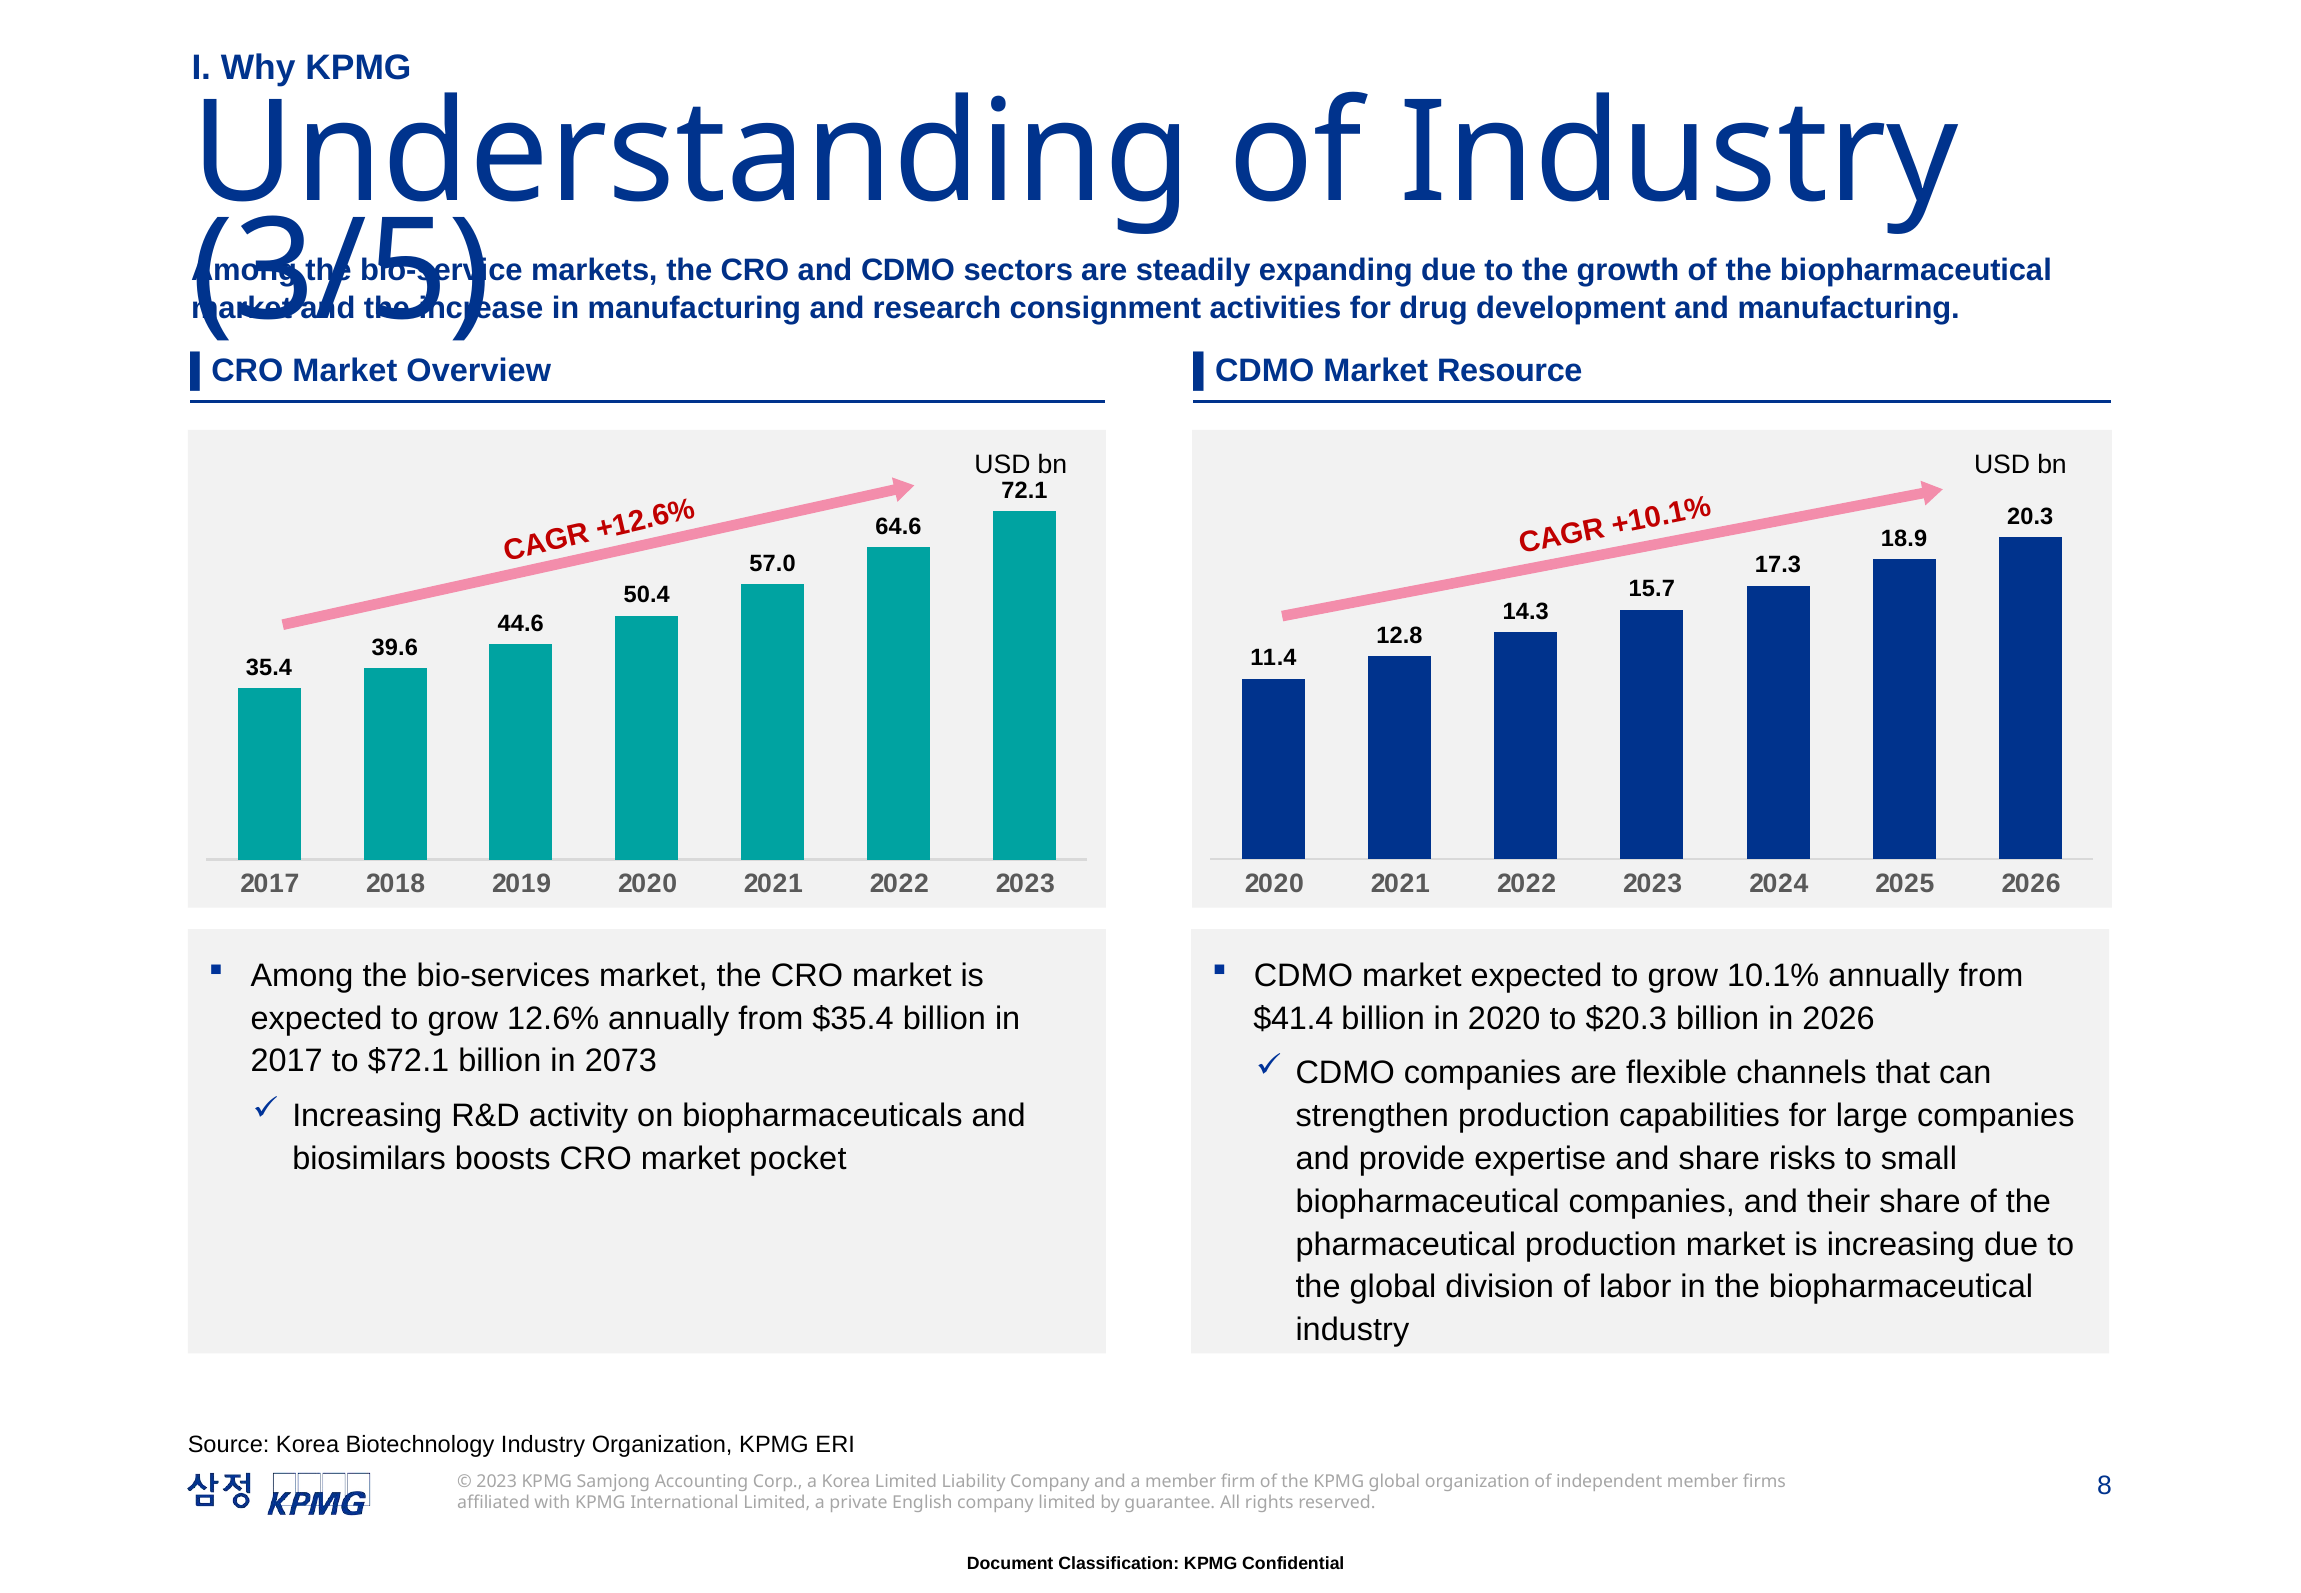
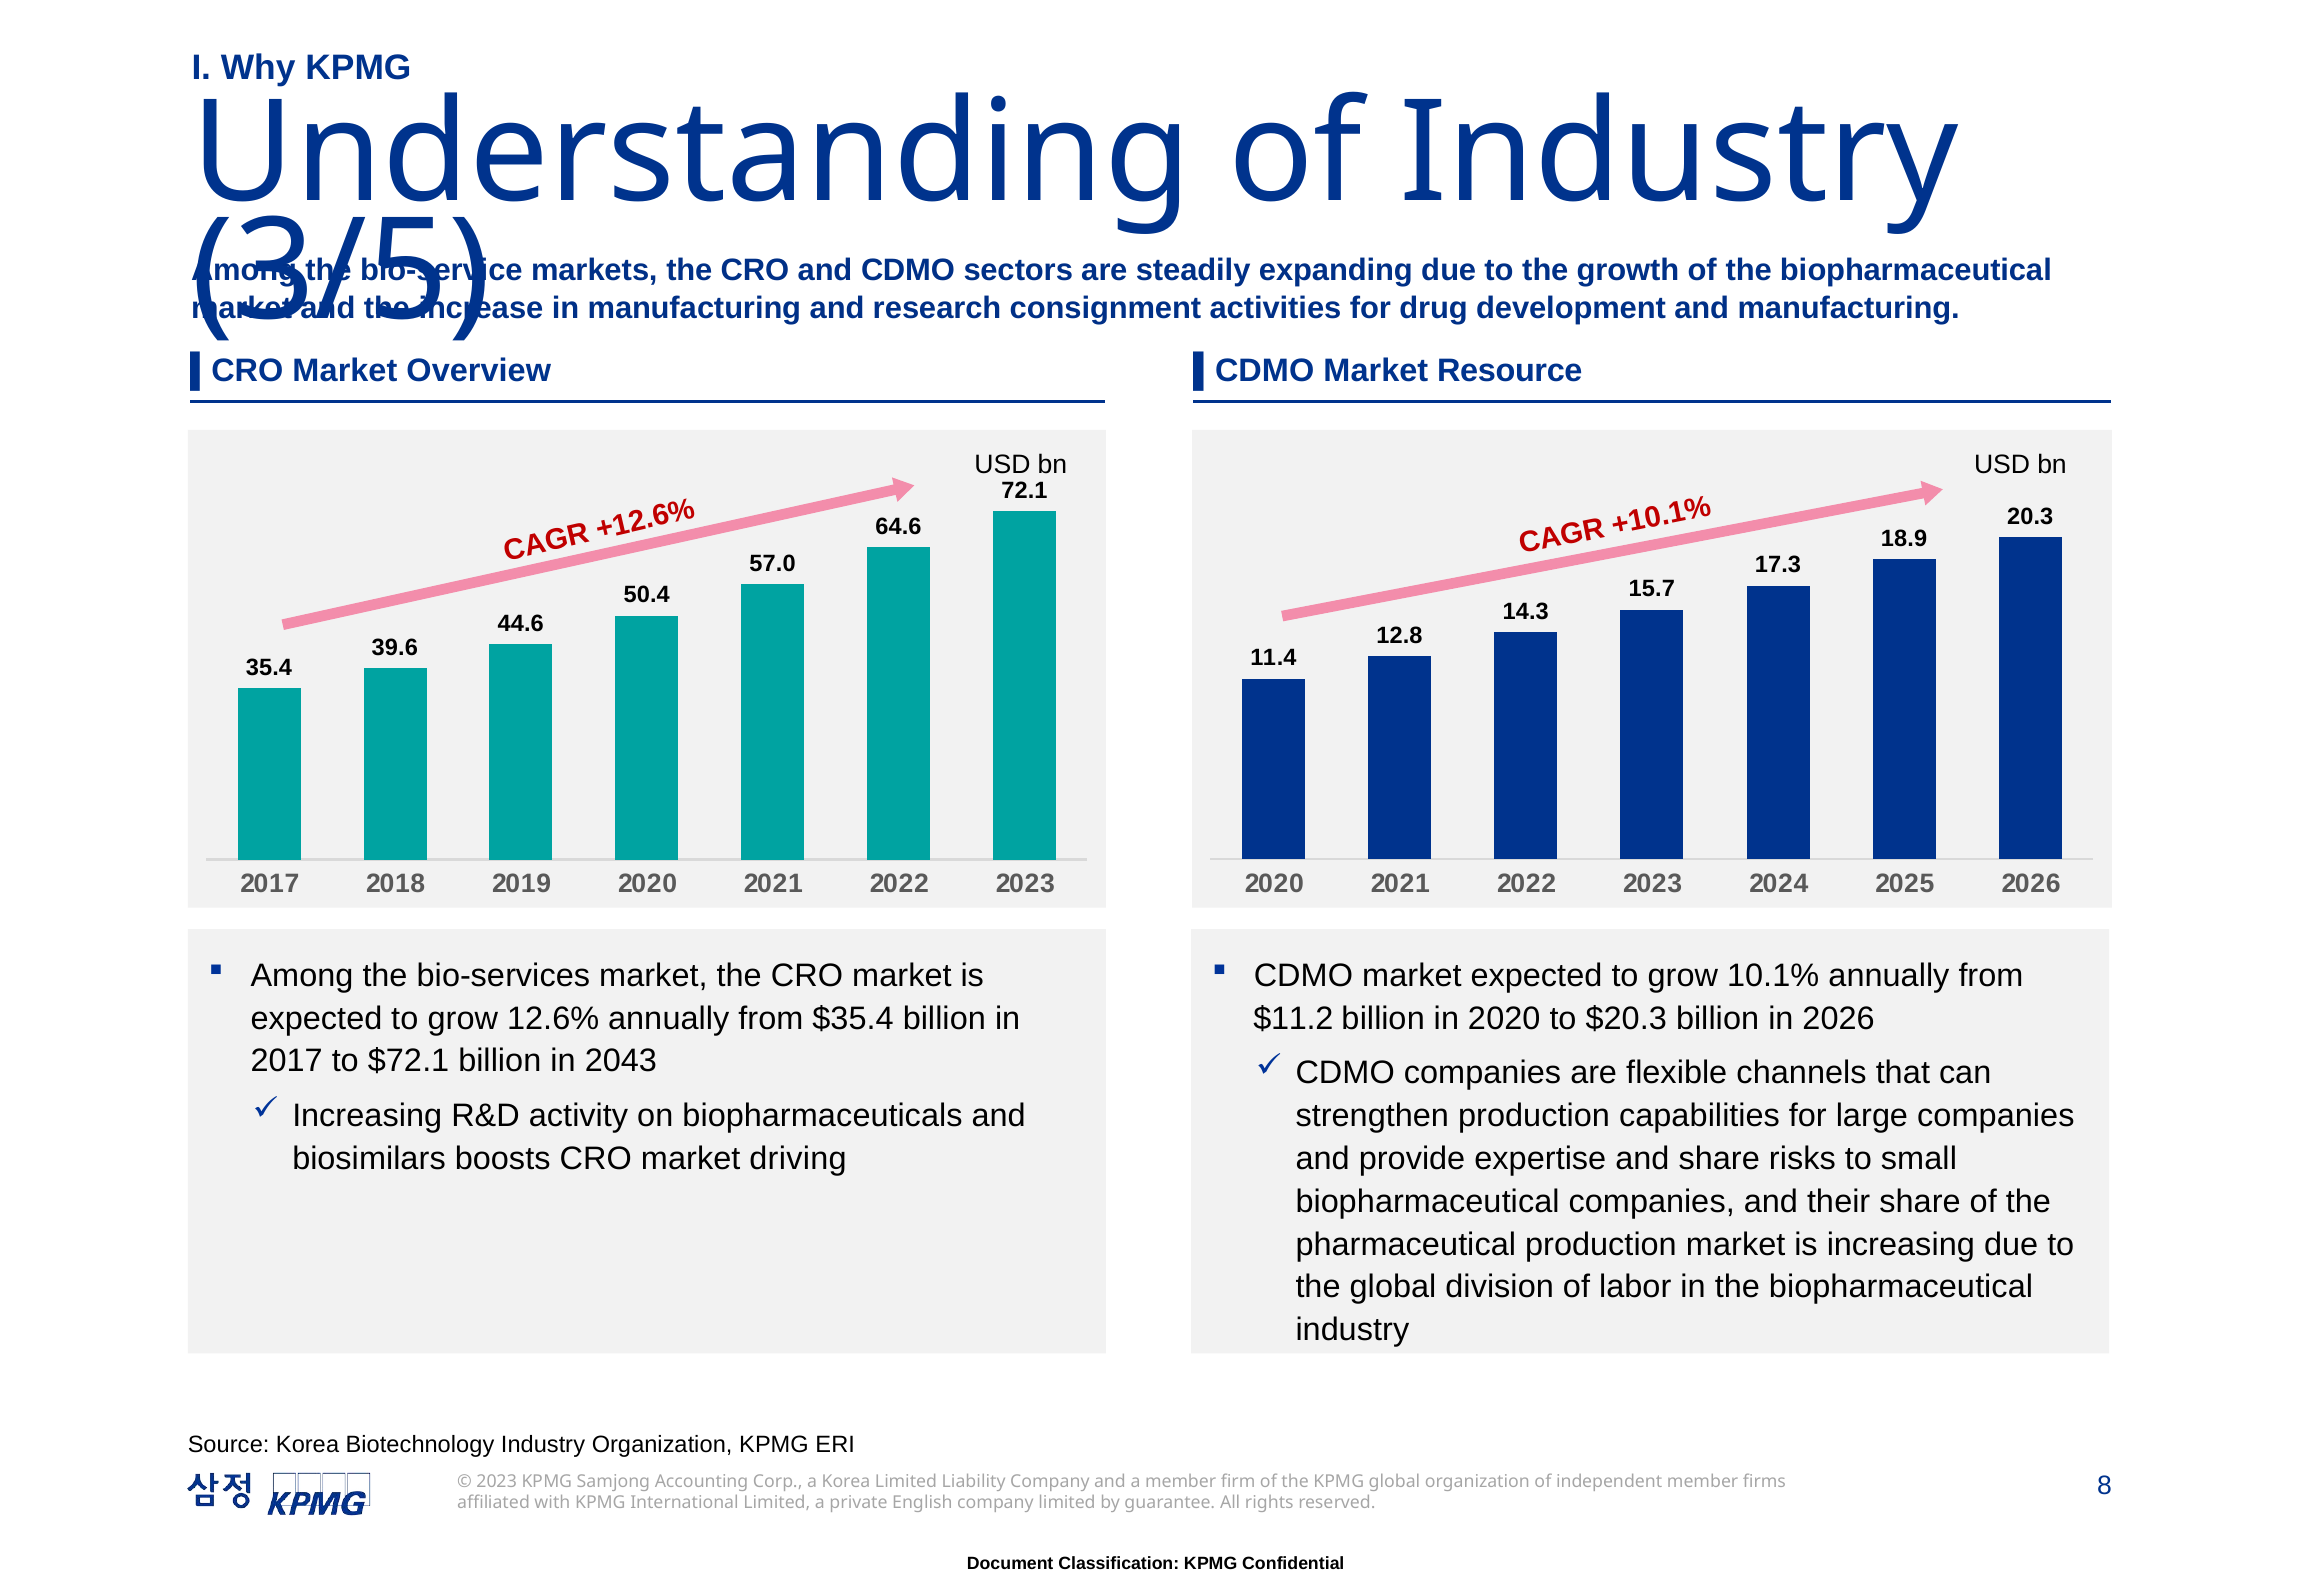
$41.4: $41.4 -> $11.2
2073: 2073 -> 2043
pocket: pocket -> driving
